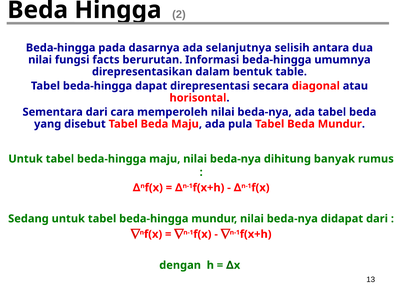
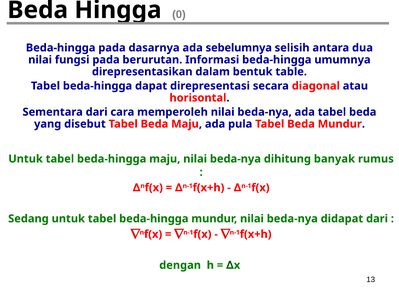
2: 2 -> 0
selanjutnya: selanjutnya -> sebelumnya
fungsi facts: facts -> pada
